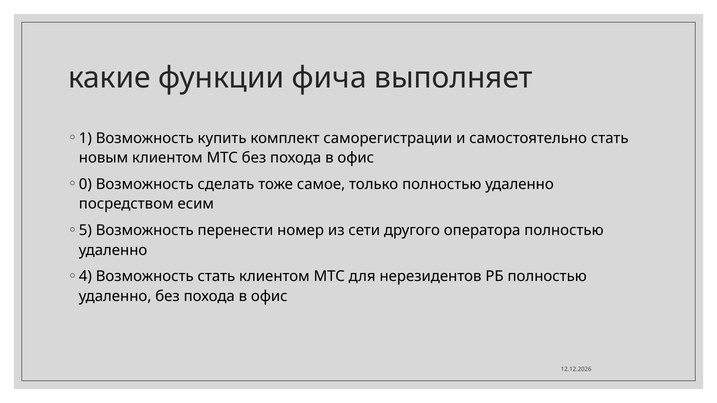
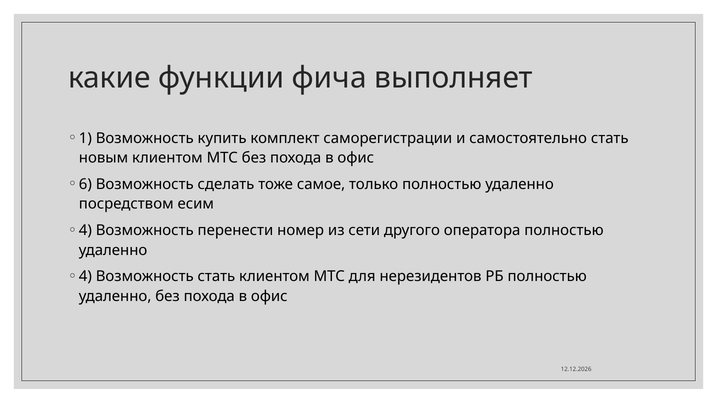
0: 0 -> 6
5 at (85, 231): 5 -> 4
